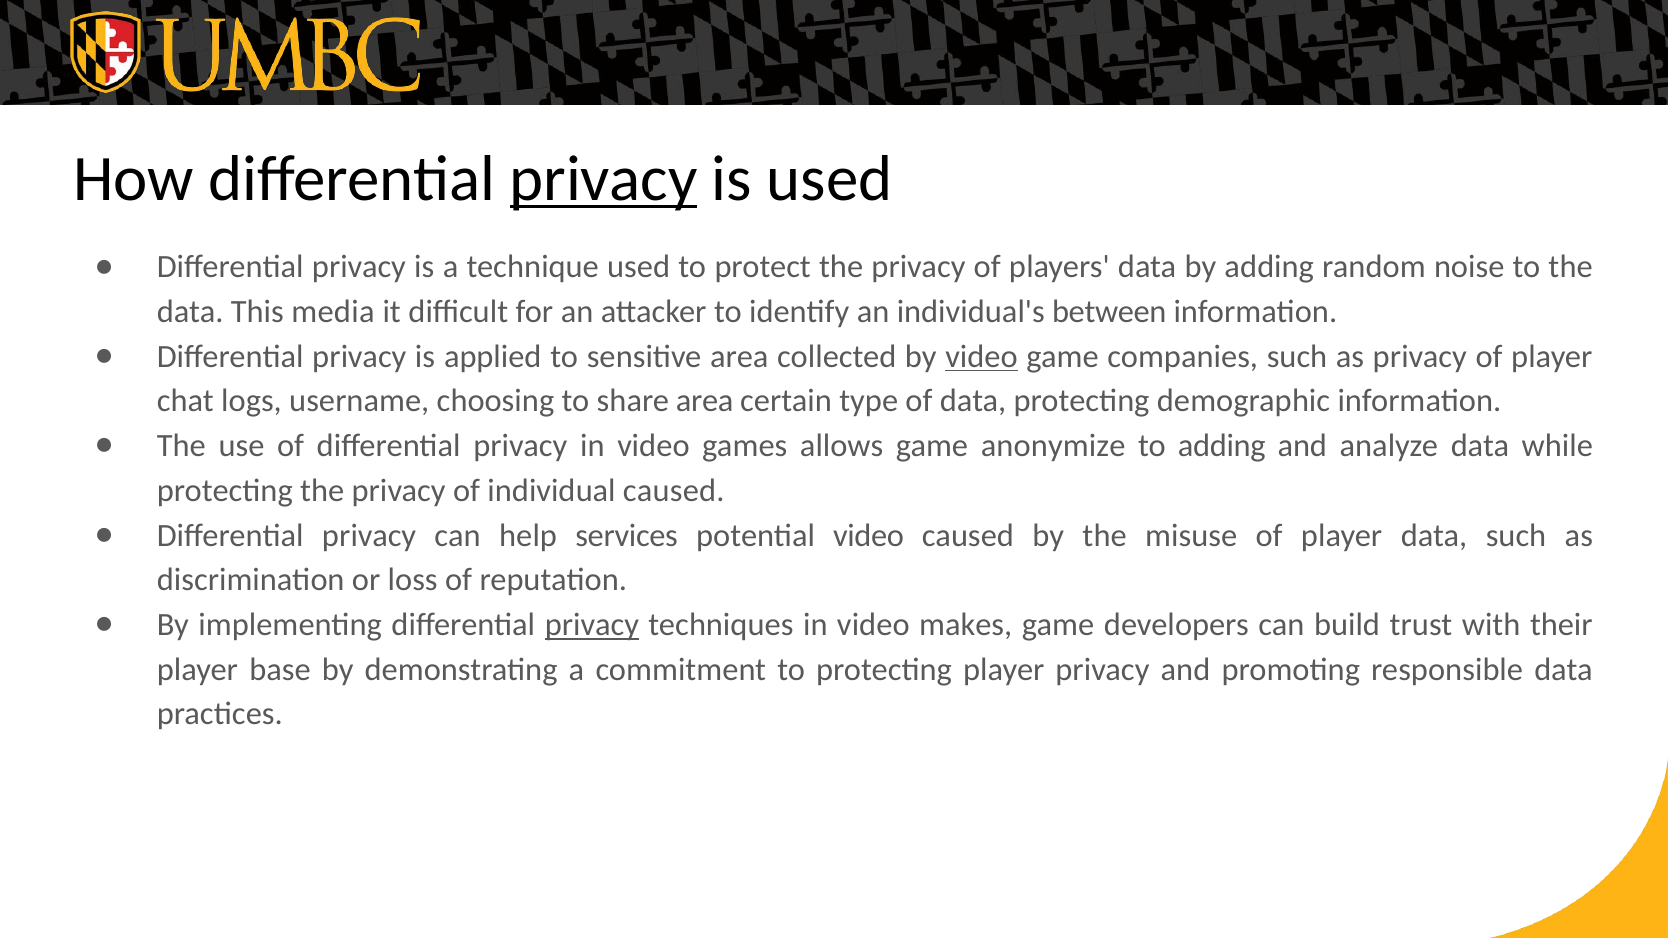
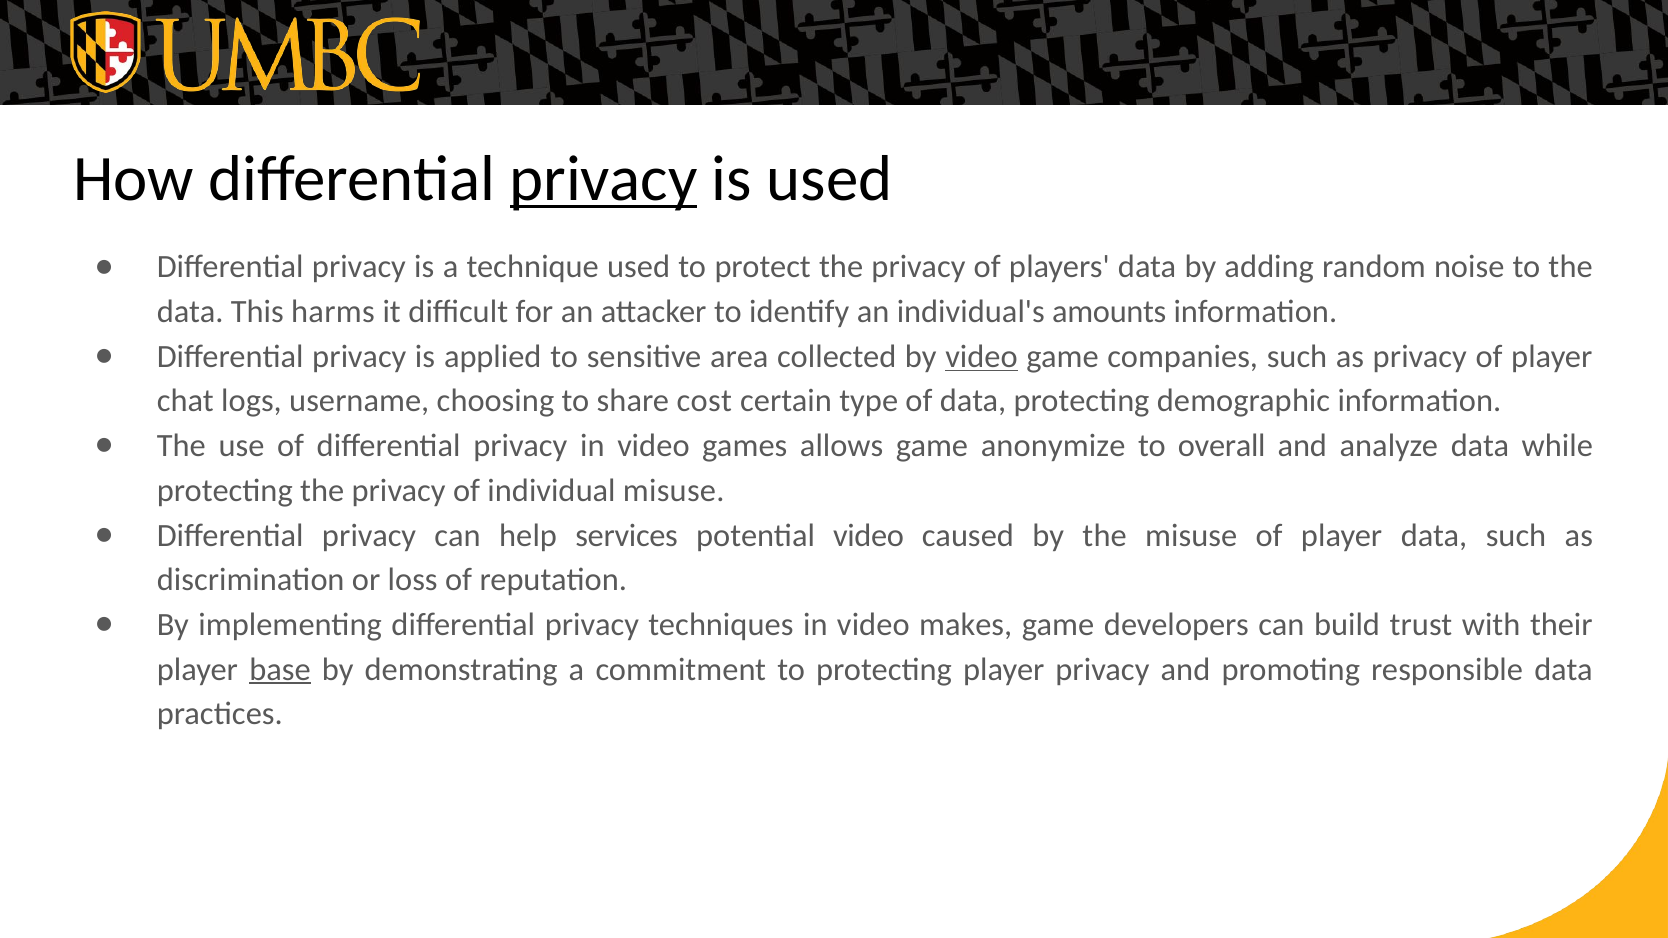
media: media -> harms
between: between -> amounts
share area: area -> cost
to adding: adding -> overall
individual caused: caused -> misuse
privacy at (592, 625) underline: present -> none
base underline: none -> present
